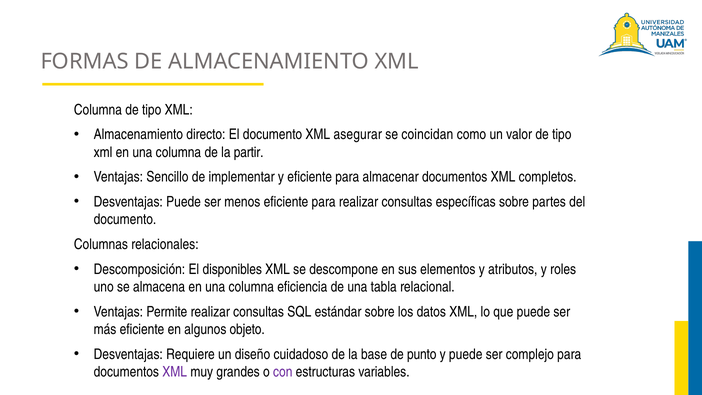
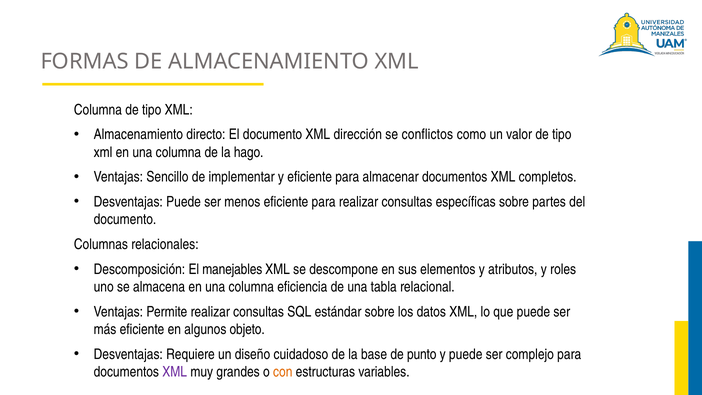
asegurar: asegurar -> dirección
coincidan: coincidan -> conflictos
partir: partir -> hago
disponibles: disponibles -> manejables
con colour: purple -> orange
